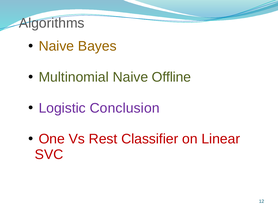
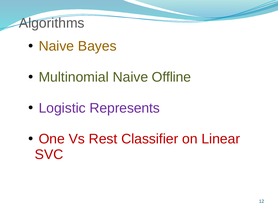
Conclusion: Conclusion -> Represents
